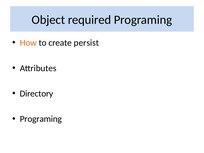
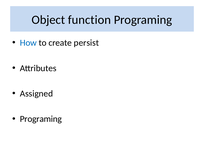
required: required -> function
How colour: orange -> blue
Directory: Directory -> Assigned
